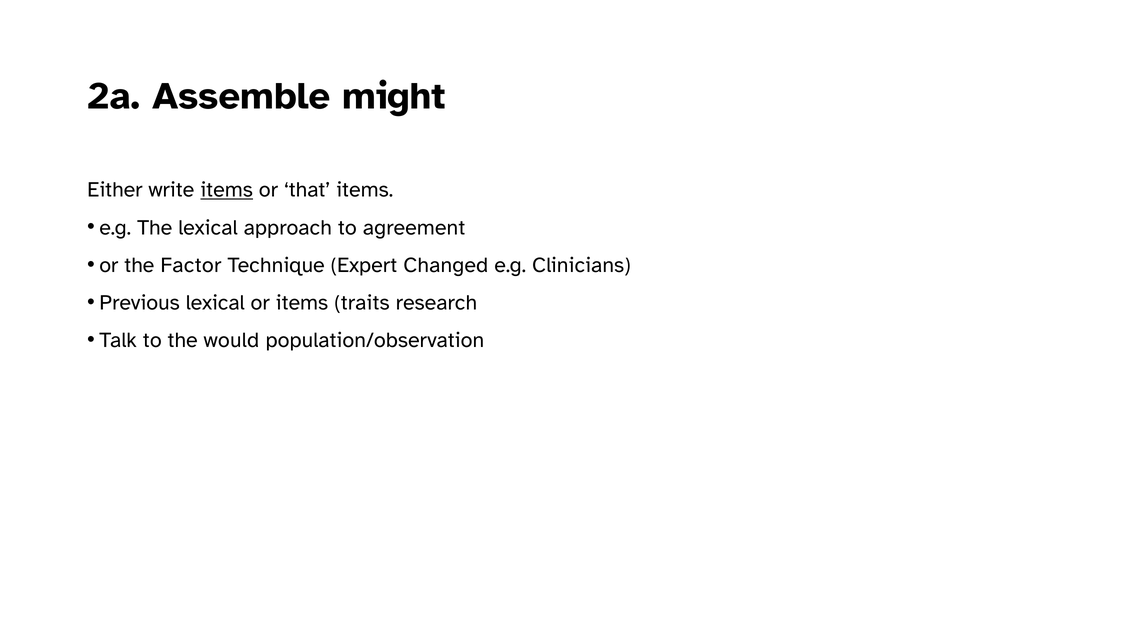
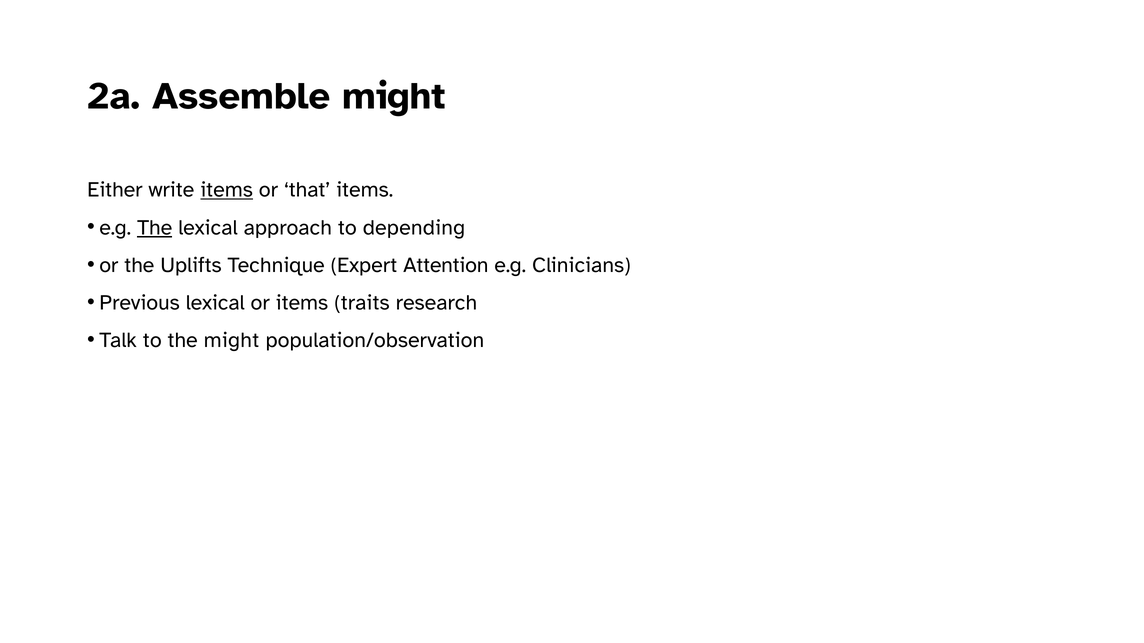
The at (155, 228) underline: none -> present
agreement: agreement -> depending
Factor: Factor -> Uplifts
Changed: Changed -> Attention
the would: would -> might
